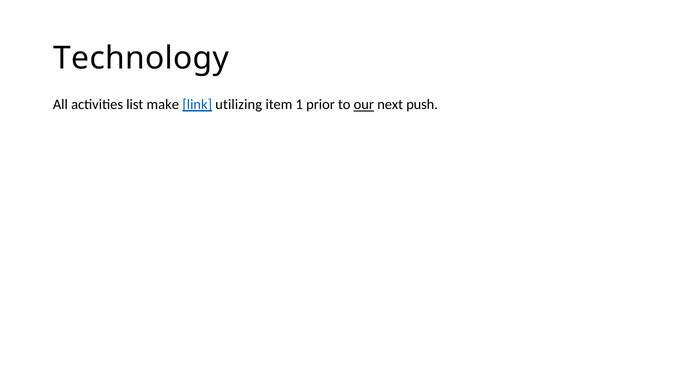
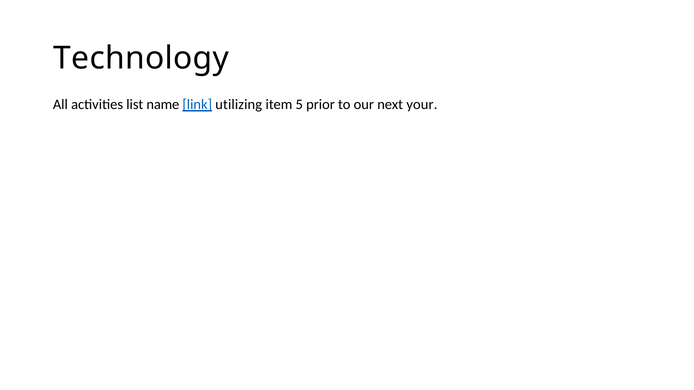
make: make -> name
1: 1 -> 5
our underline: present -> none
push: push -> your
